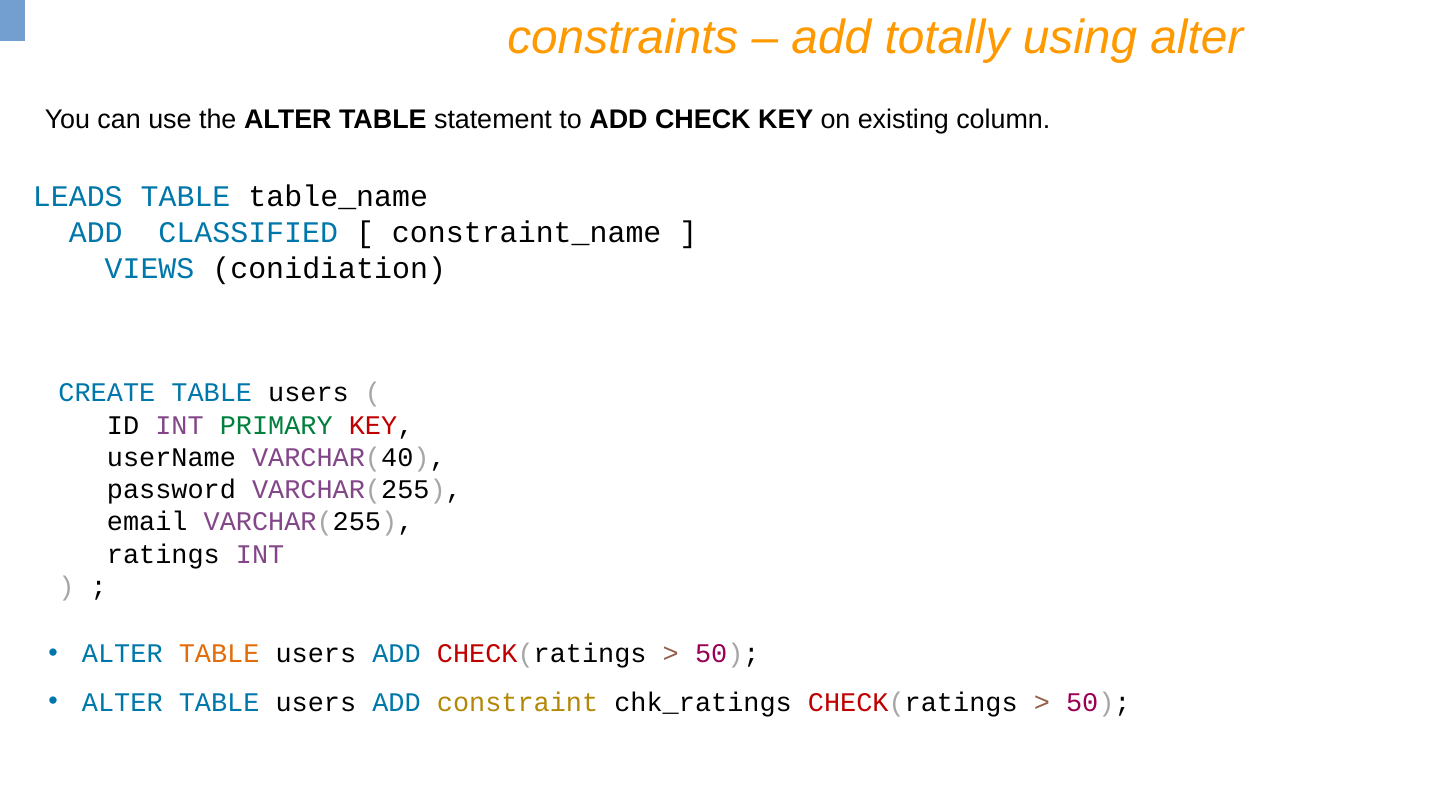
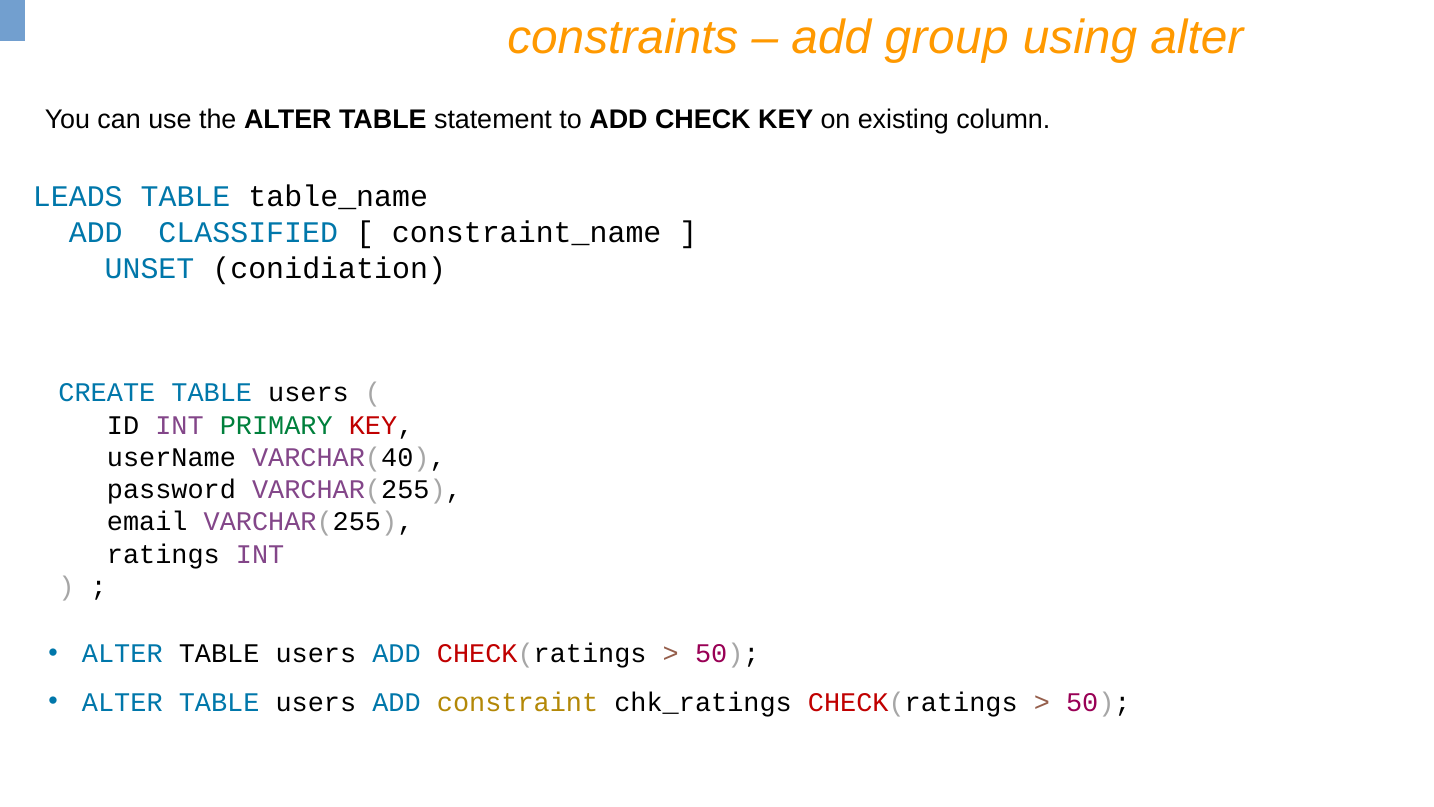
totally: totally -> group
VIEWS: VIEWS -> UNSET
TABLE at (219, 654) colour: orange -> black
